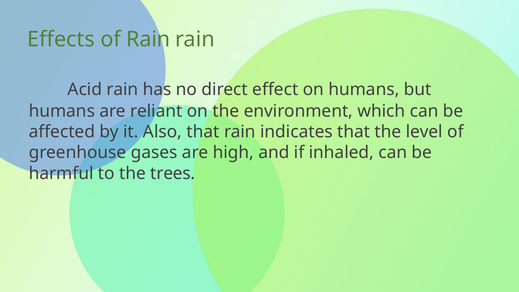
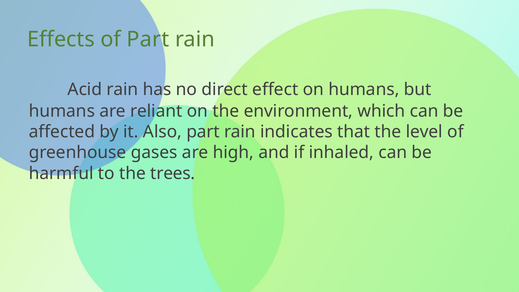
of Rain: Rain -> Part
Also that: that -> part
